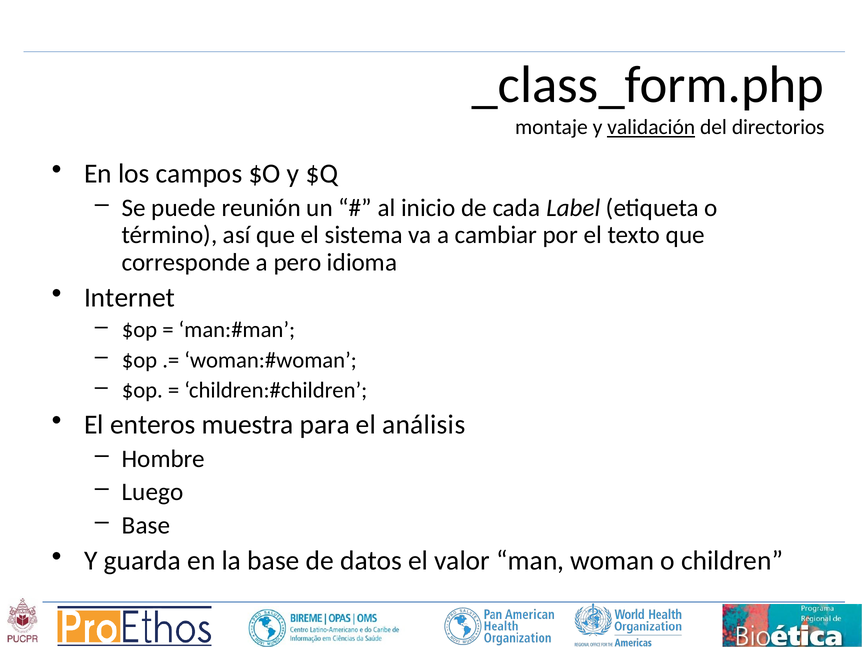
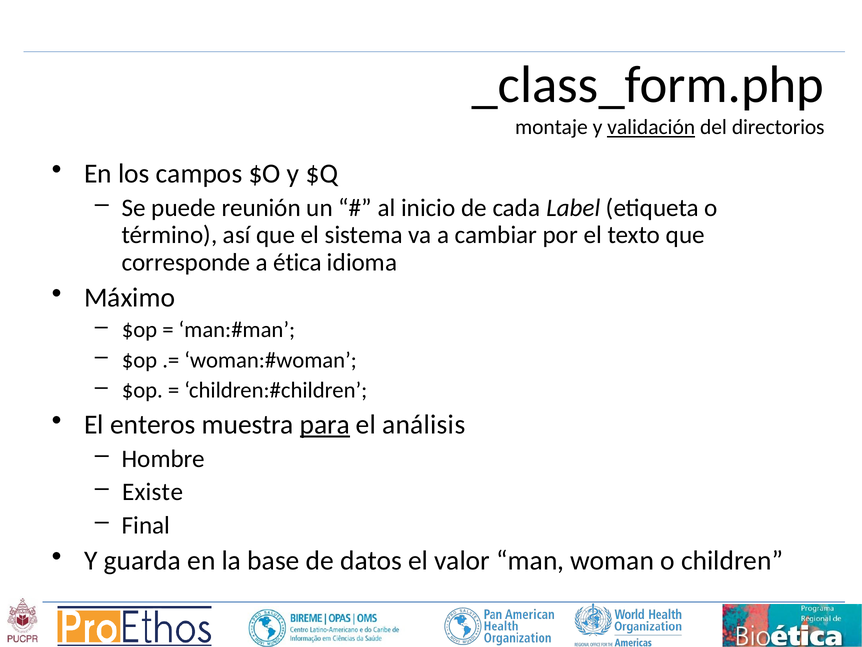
pero: pero -> ética
Internet: Internet -> Máximo
para underline: none -> present
Luego: Luego -> Existe
Base at (146, 525): Base -> Final
